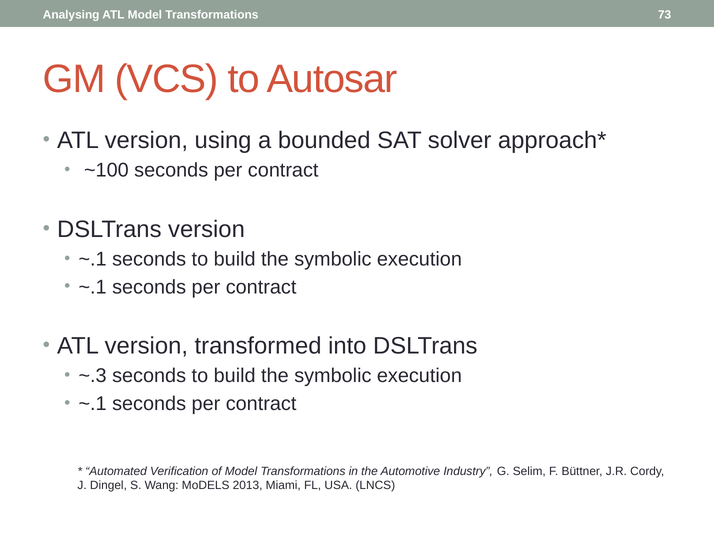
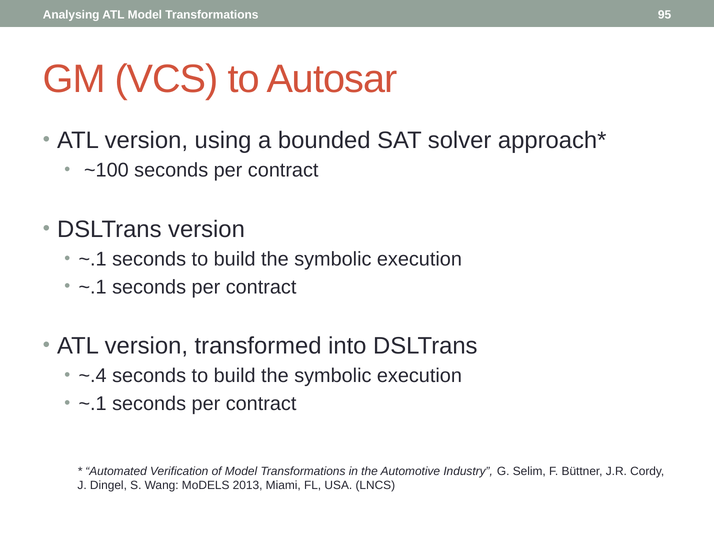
73: 73 -> 95
~.3: ~.3 -> ~.4
